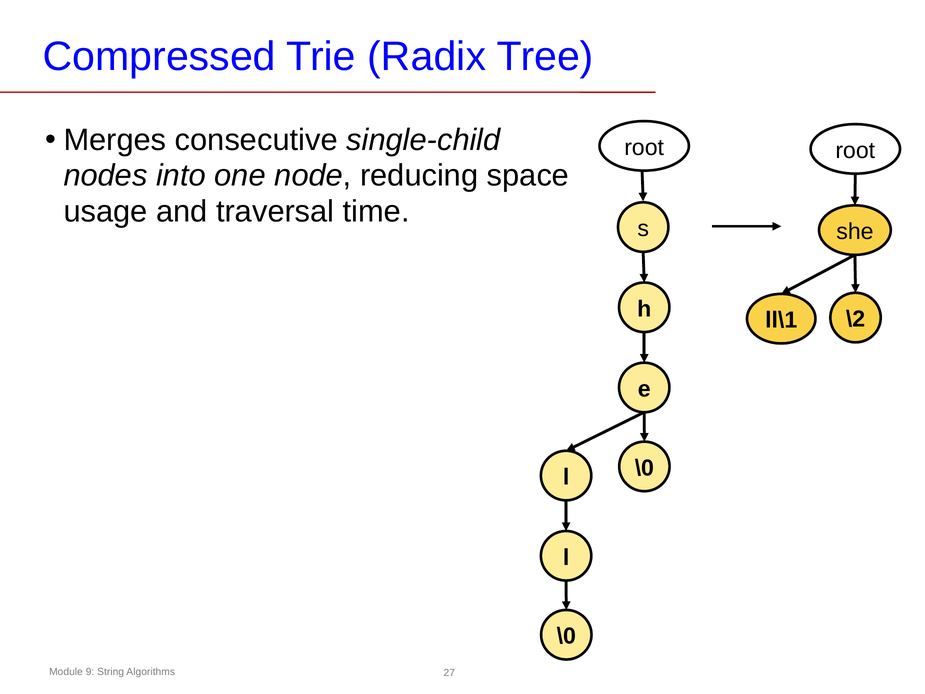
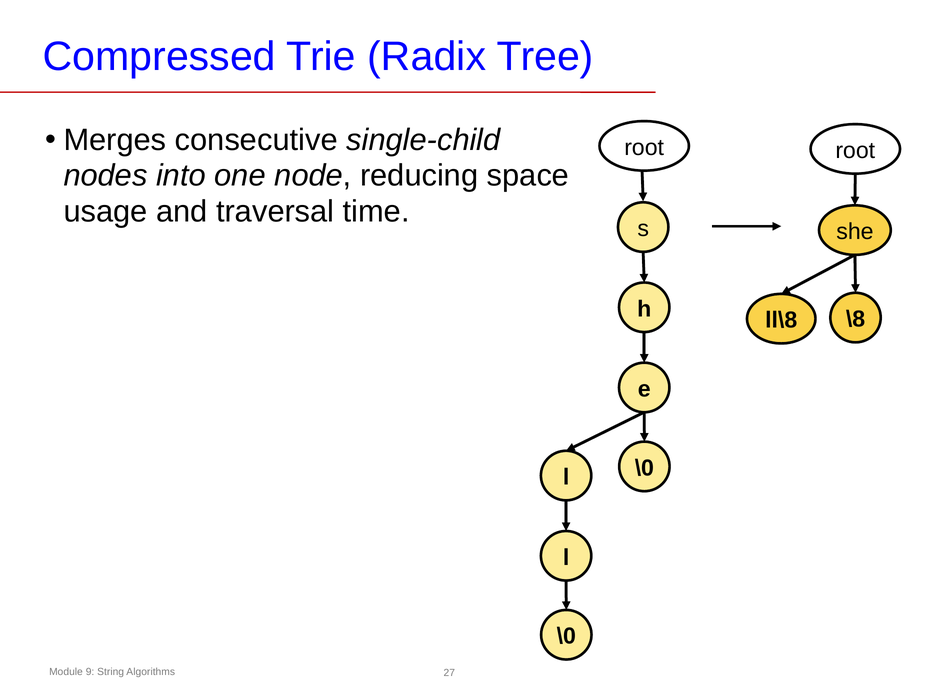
\2: \2 -> \8
ll\1: ll\1 -> ll\8
